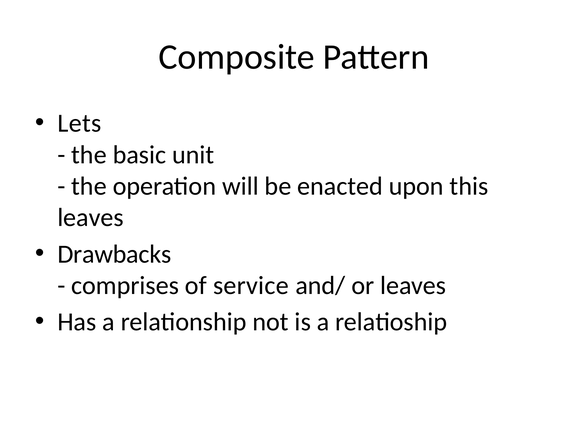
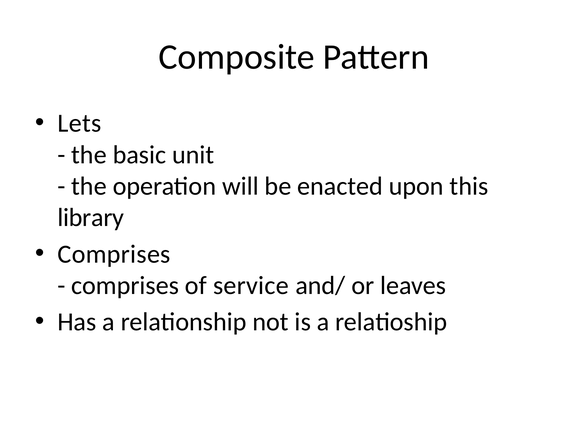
leaves at (91, 217): leaves -> library
Drawbacks at (114, 254): Drawbacks -> Comprises
